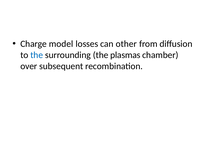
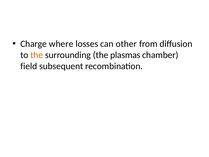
model: model -> where
the at (37, 55) colour: blue -> orange
over: over -> field
